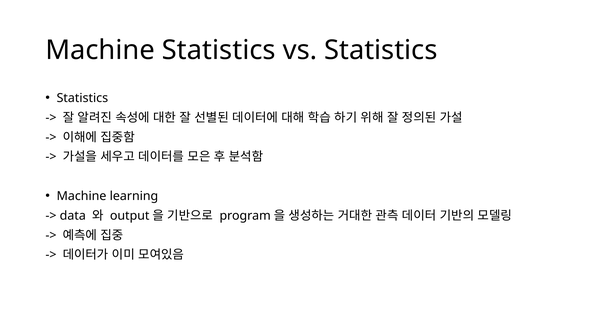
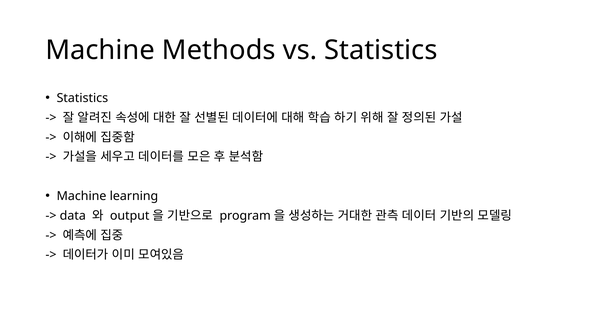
Machine Statistics: Statistics -> Methods
